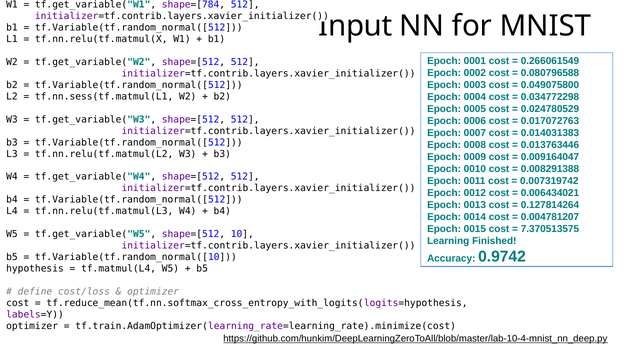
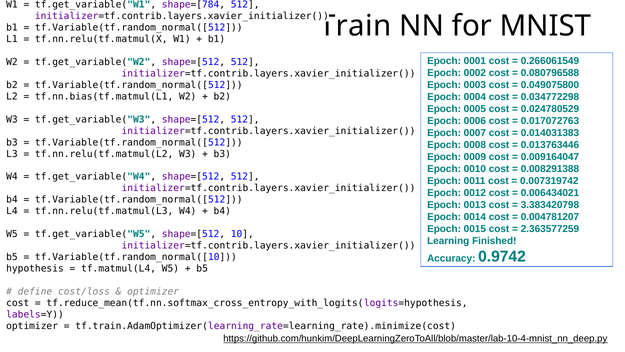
Input: Input -> Train
tf.nn.sess(tf.matmul(L1: tf.nn.sess(tf.matmul(L1 -> tf.nn.bias(tf.matmul(L1
0.127814264: 0.127814264 -> 3.383420798
7.370513575: 7.370513575 -> 2.363577259
